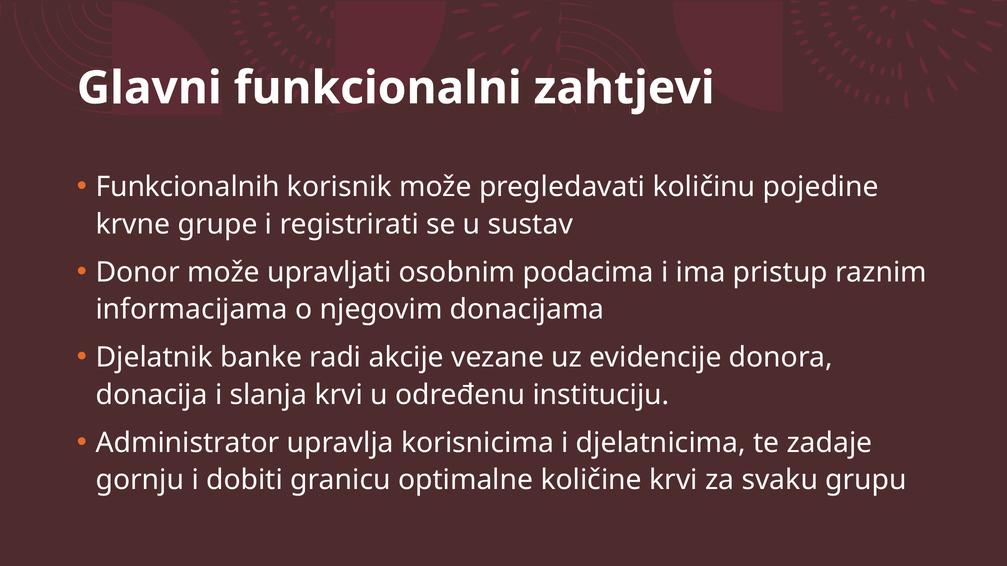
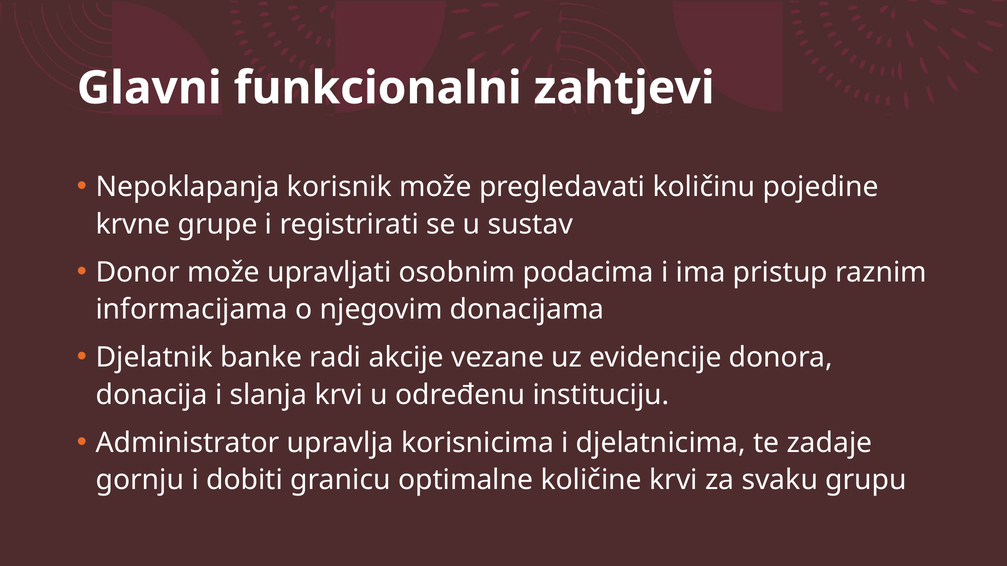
Funkcionalnih: Funkcionalnih -> Nepoklapanja
